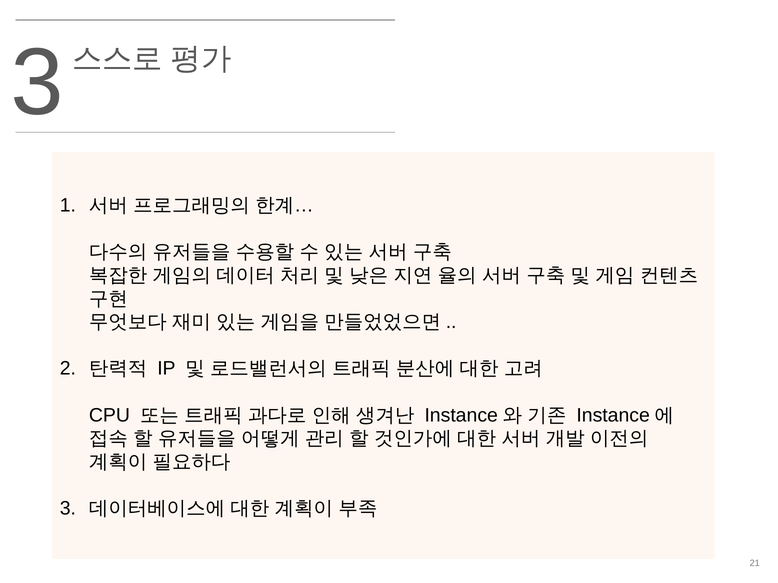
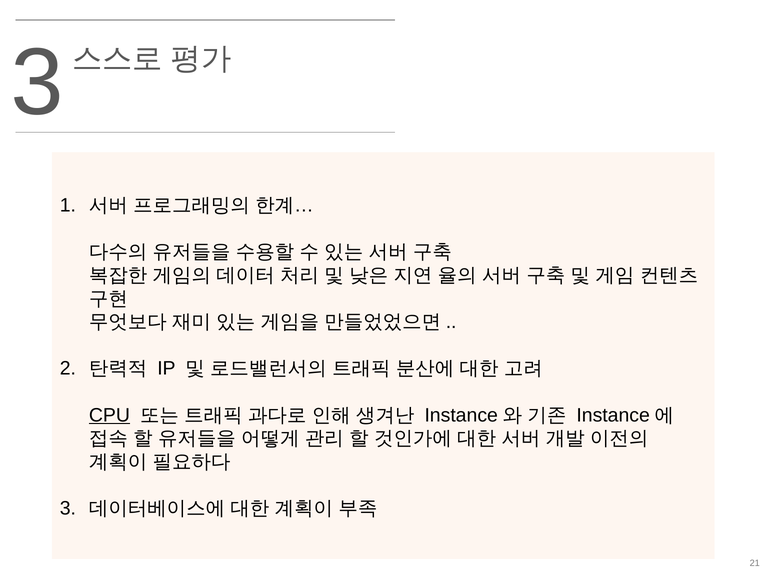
CPU underline: none -> present
